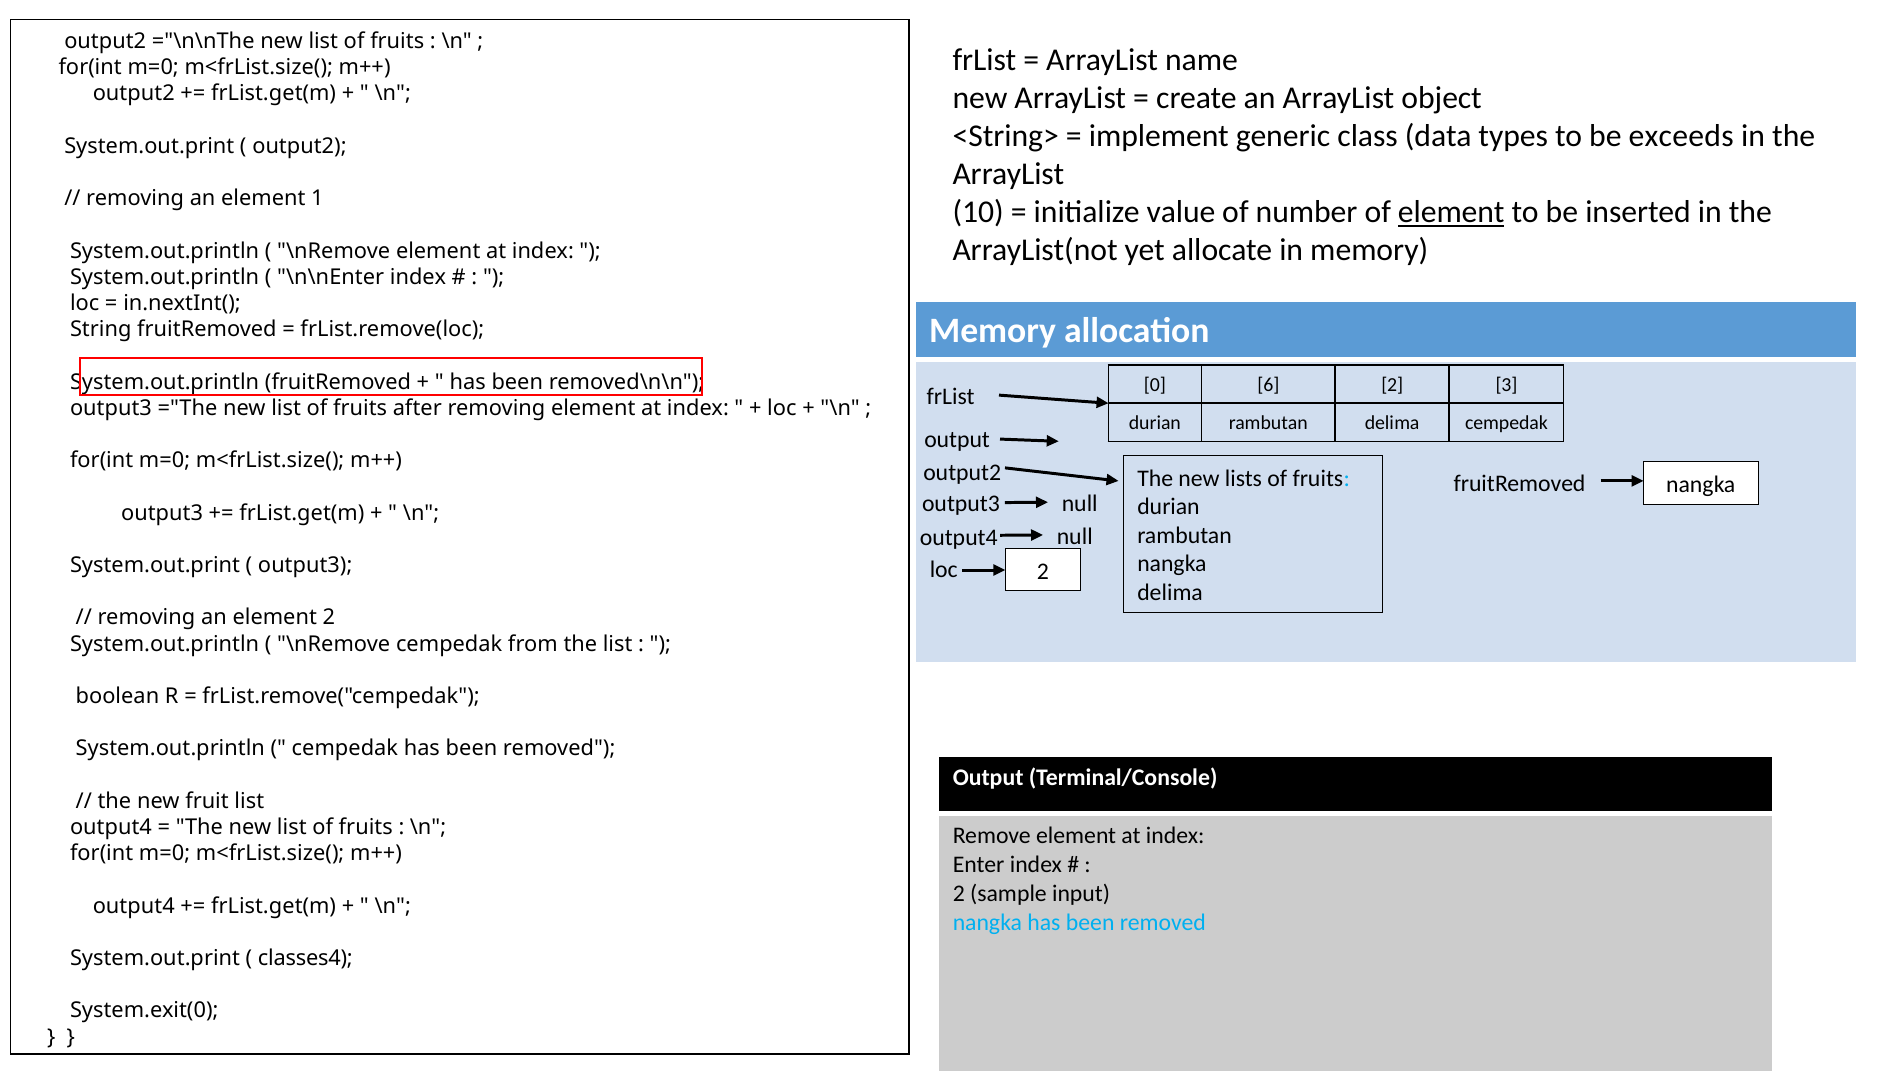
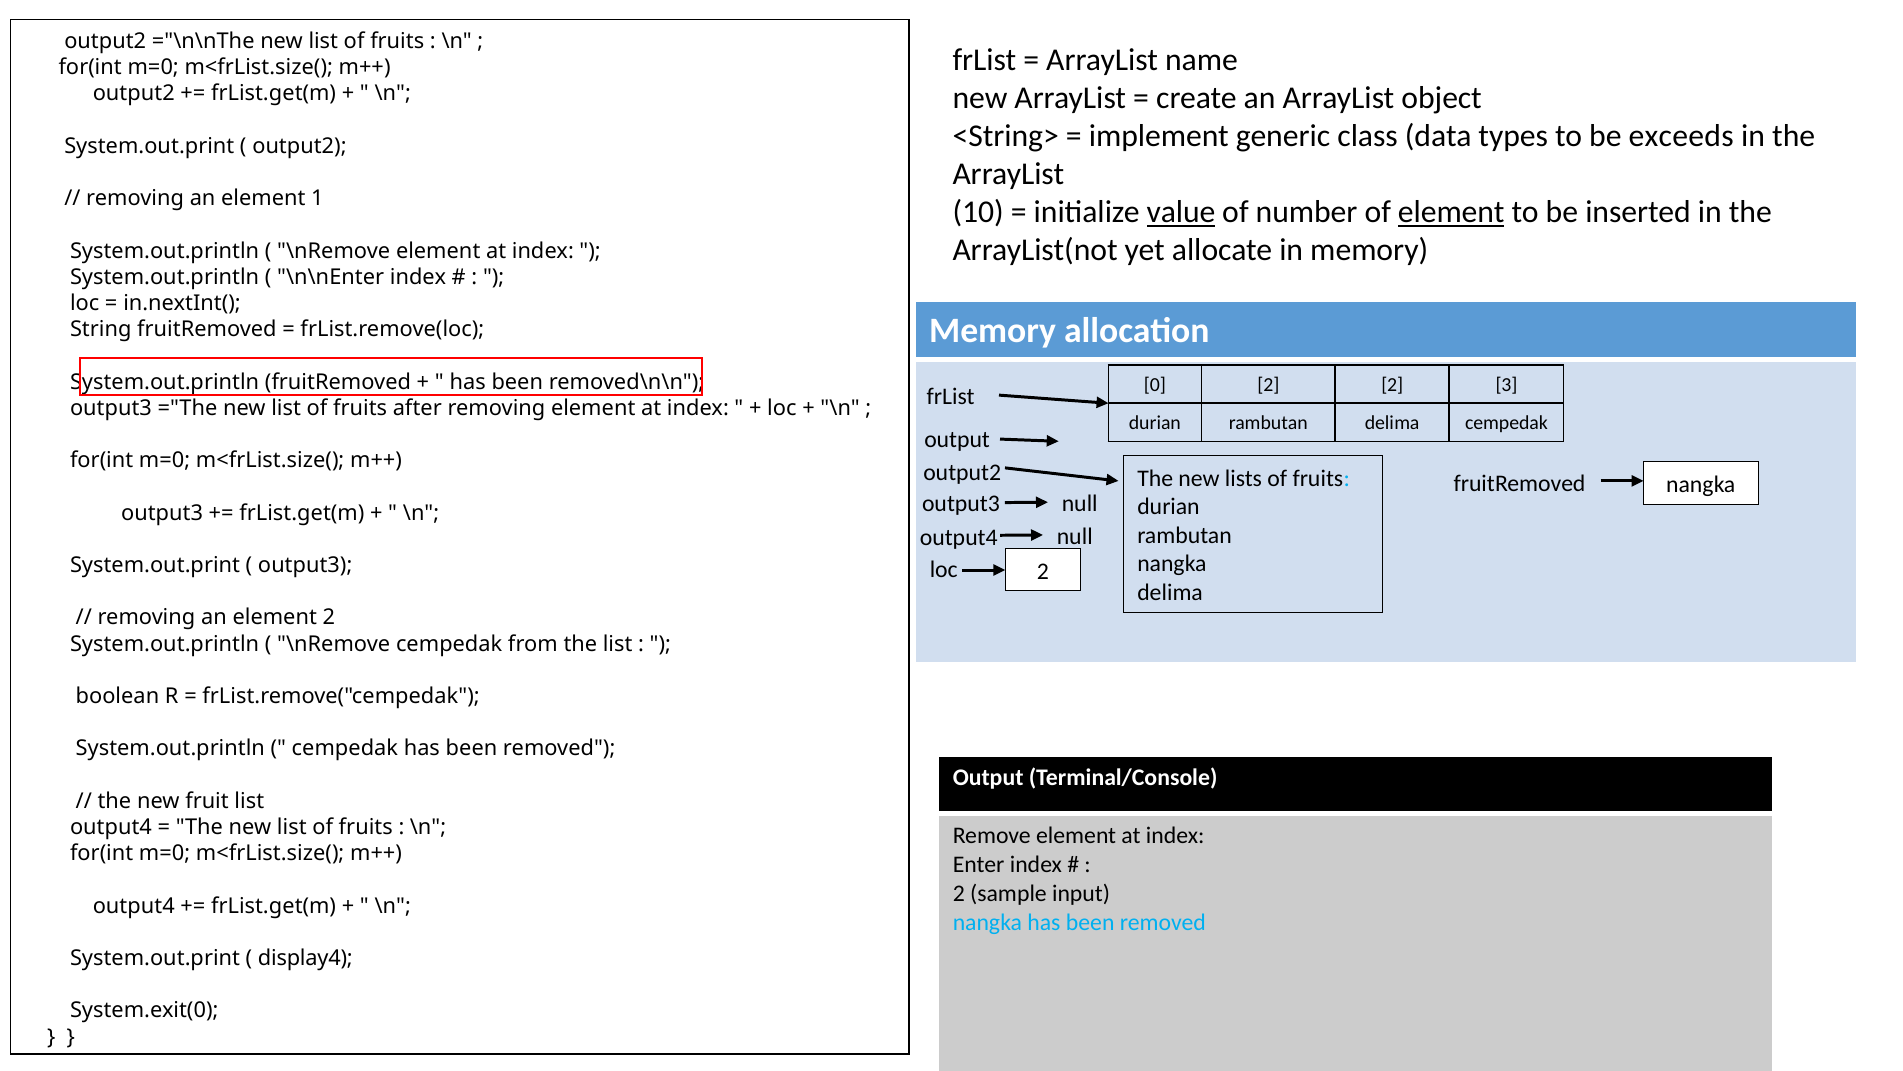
value underline: none -> present
0 6: 6 -> 2
classes4: classes4 -> display4
